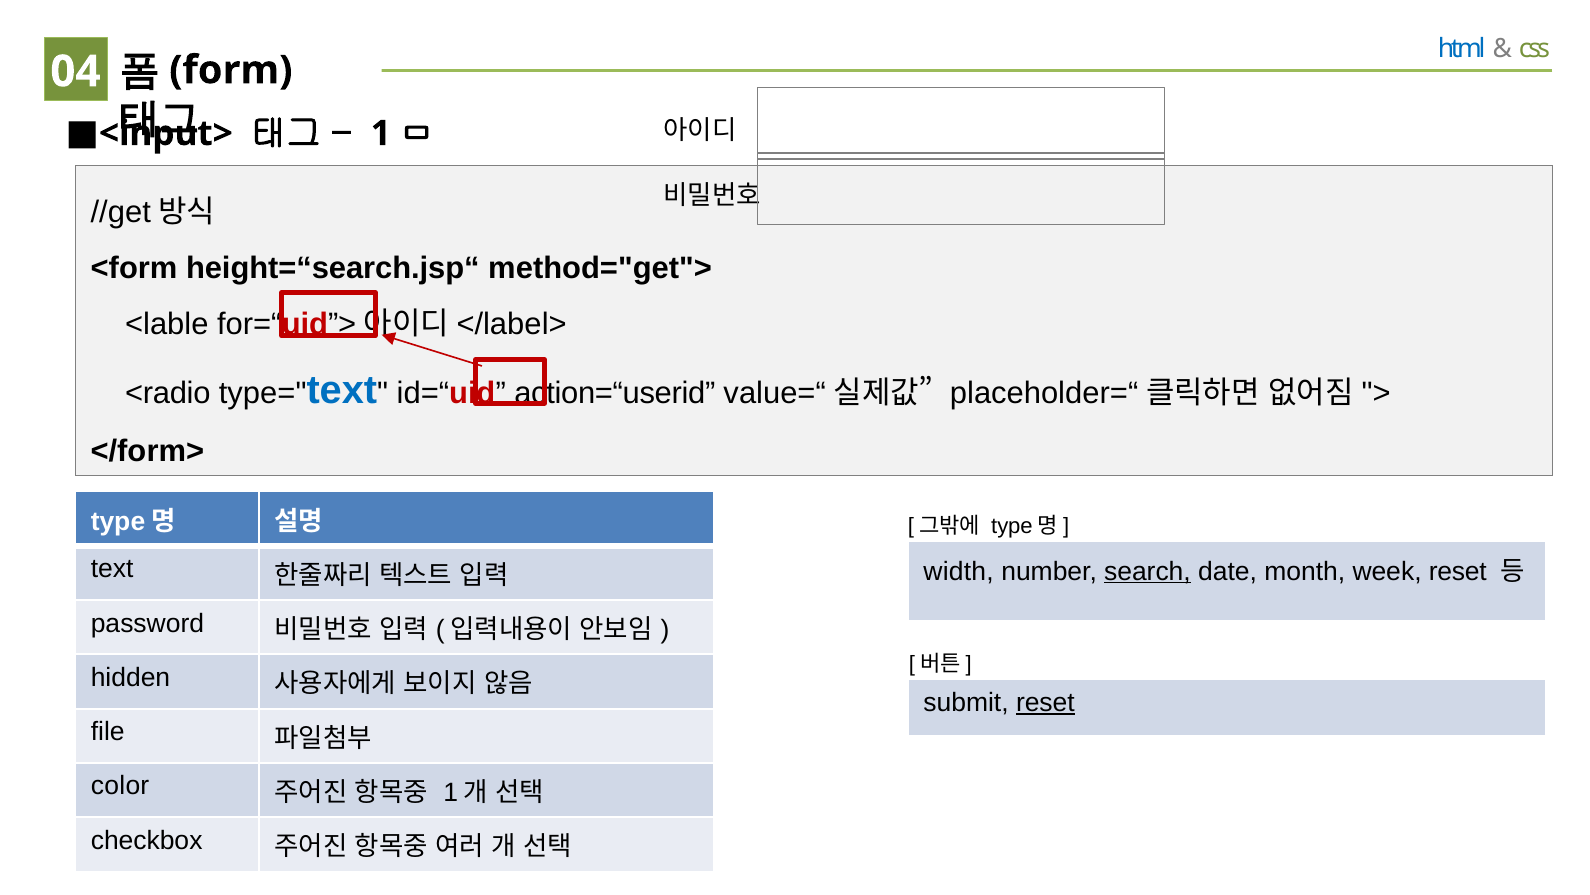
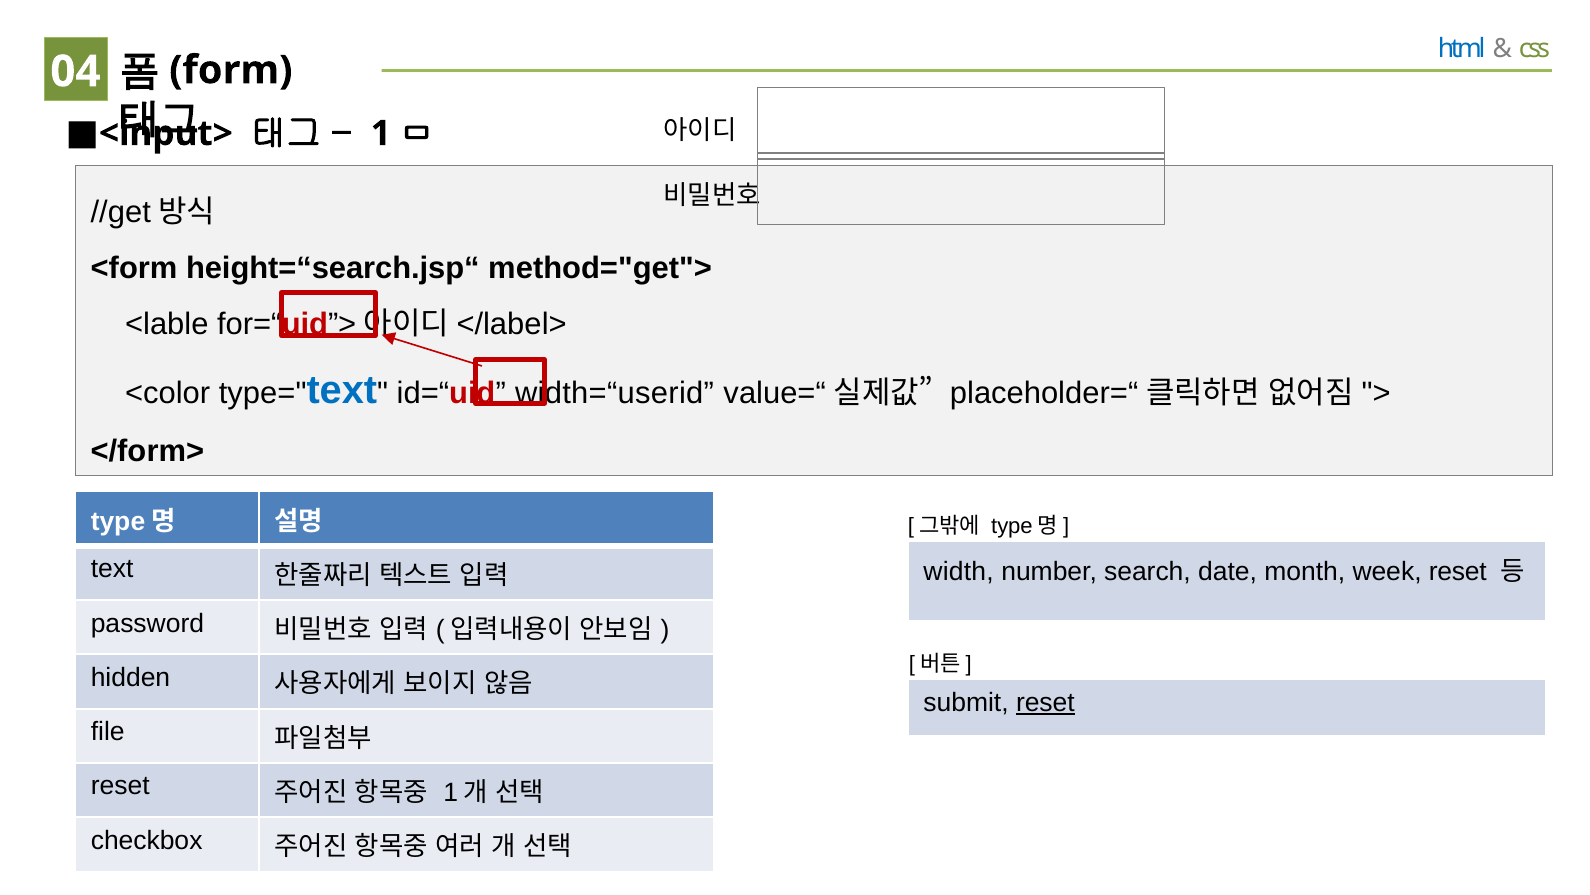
<radio: <radio -> <color
action=“userid: action=“userid -> width=“userid
search underline: present -> none
color at (120, 786): color -> reset
